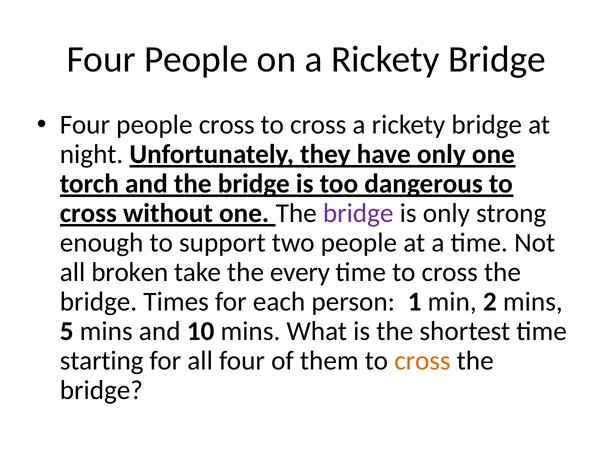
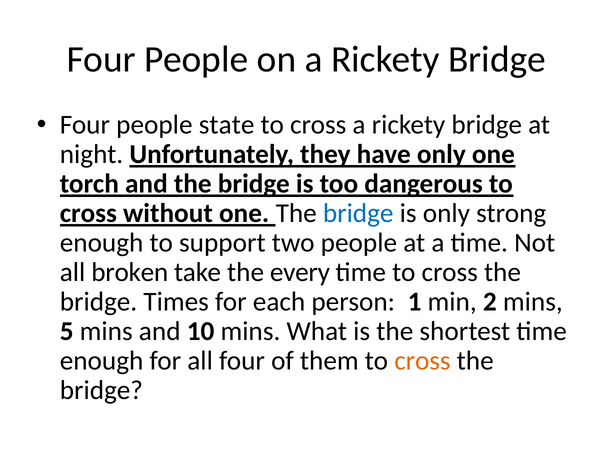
people cross: cross -> state
bridge at (358, 213) colour: purple -> blue
starting at (102, 360): starting -> enough
